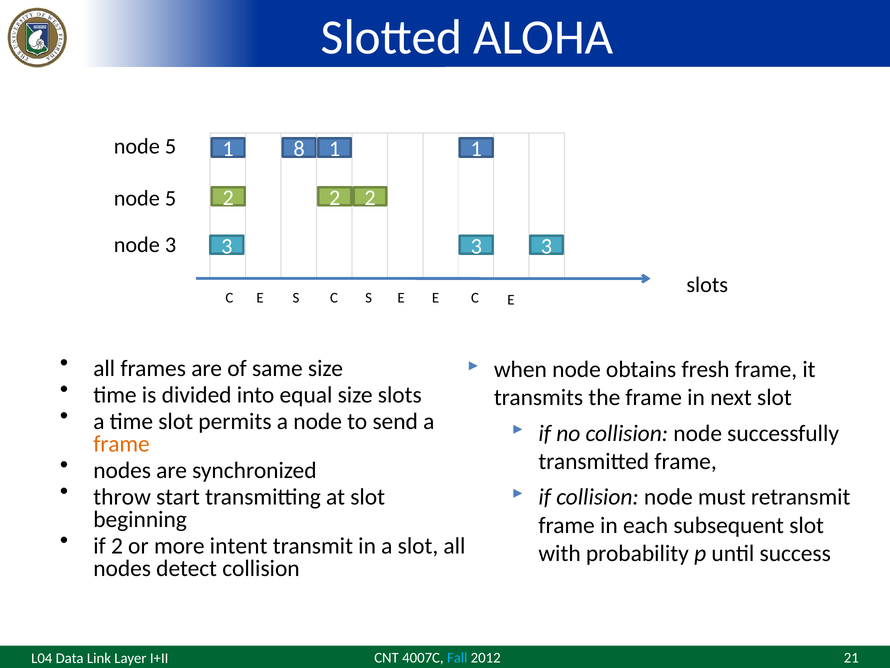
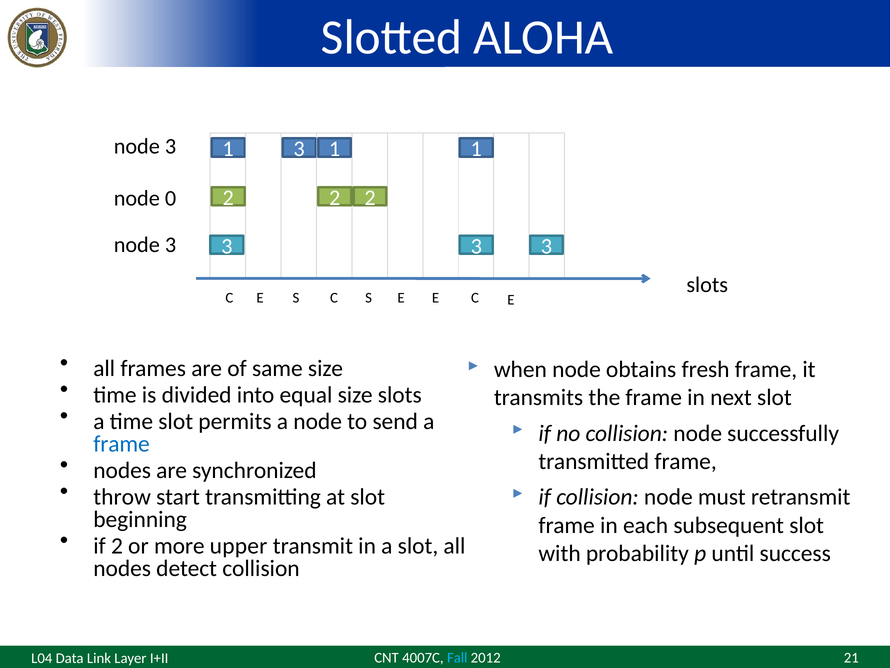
5 at (171, 146): 5 -> 3
1 8: 8 -> 3
5 at (171, 198): 5 -> 0
frame at (121, 444) colour: orange -> blue
intent: intent -> upper
